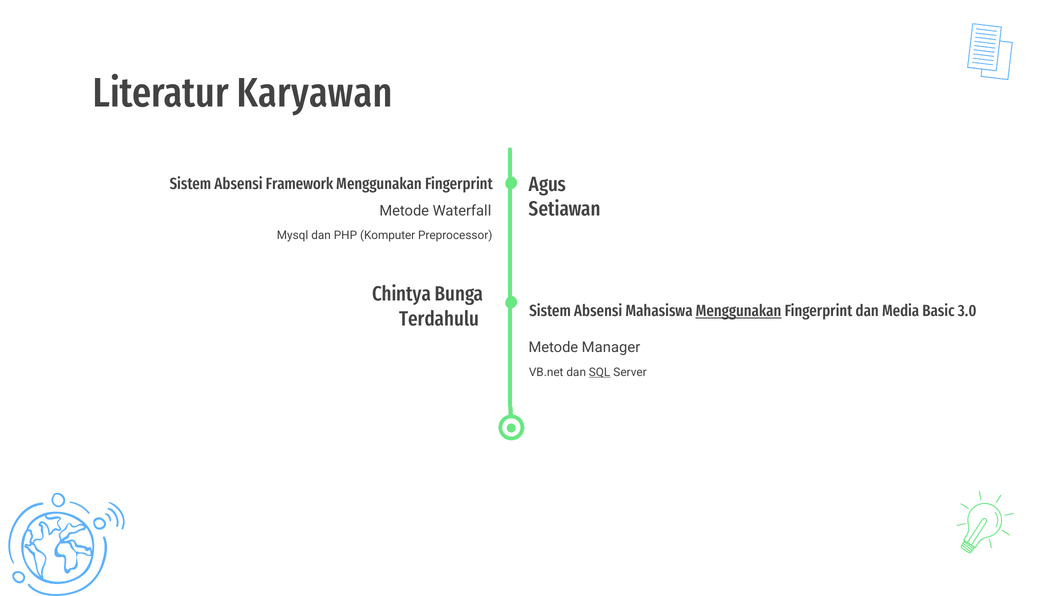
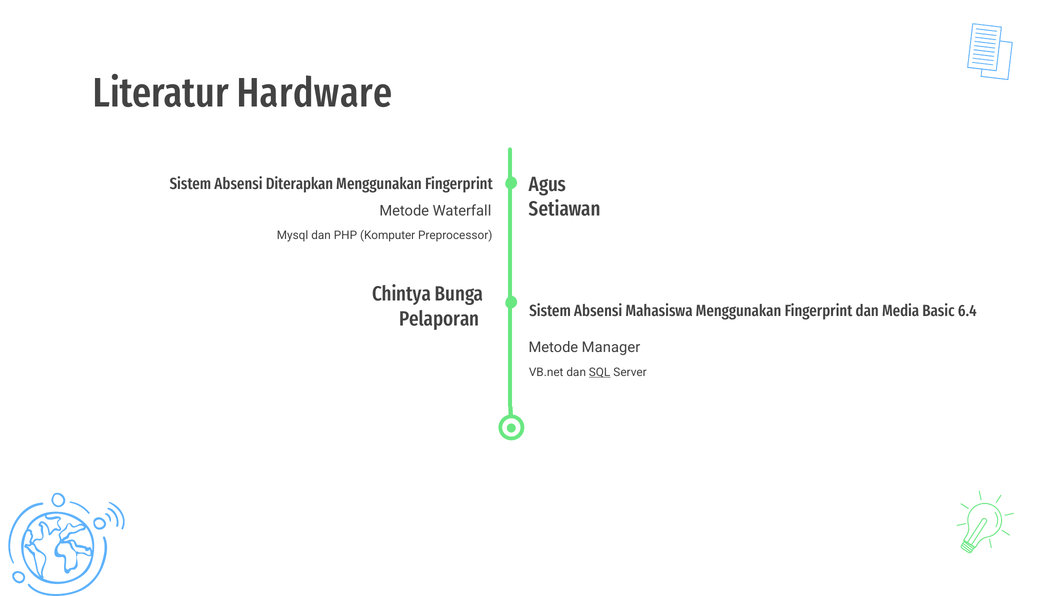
Karyawan: Karyawan -> Hardware
Framework: Framework -> Diterapkan
Menggunakan at (739, 311) underline: present -> none
3.0: 3.0 -> 6.4
Terdahulu: Terdahulu -> Pelaporan
